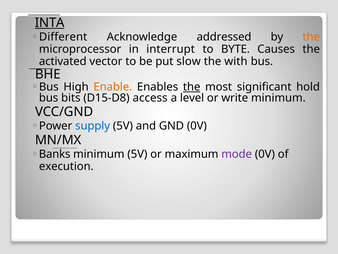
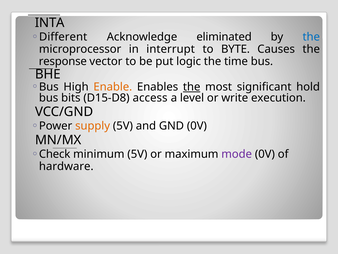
INTA underline: present -> none
addressed: addressed -> eliminated
the at (311, 37) colour: orange -> blue
activated: activated -> response
slow: slow -> logic
with: with -> time
write minimum: minimum -> execution
supply colour: blue -> orange
Banks: Banks -> Check
execution: execution -> hardware
